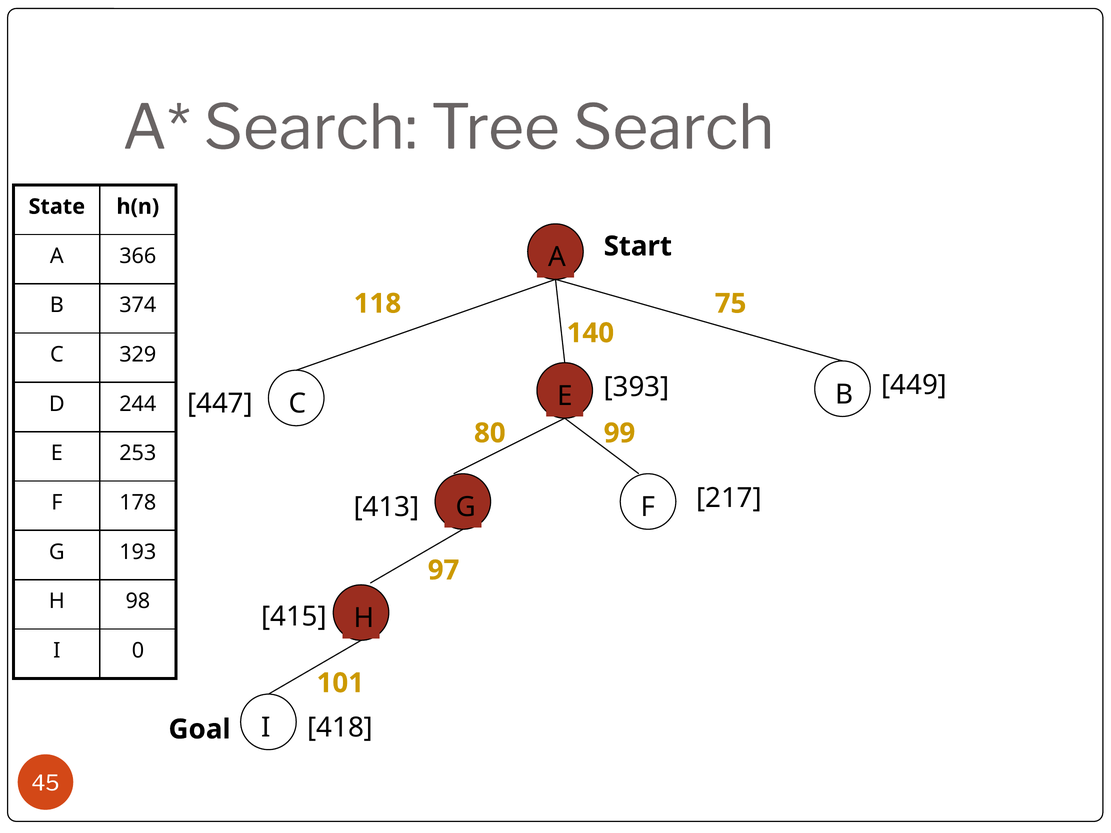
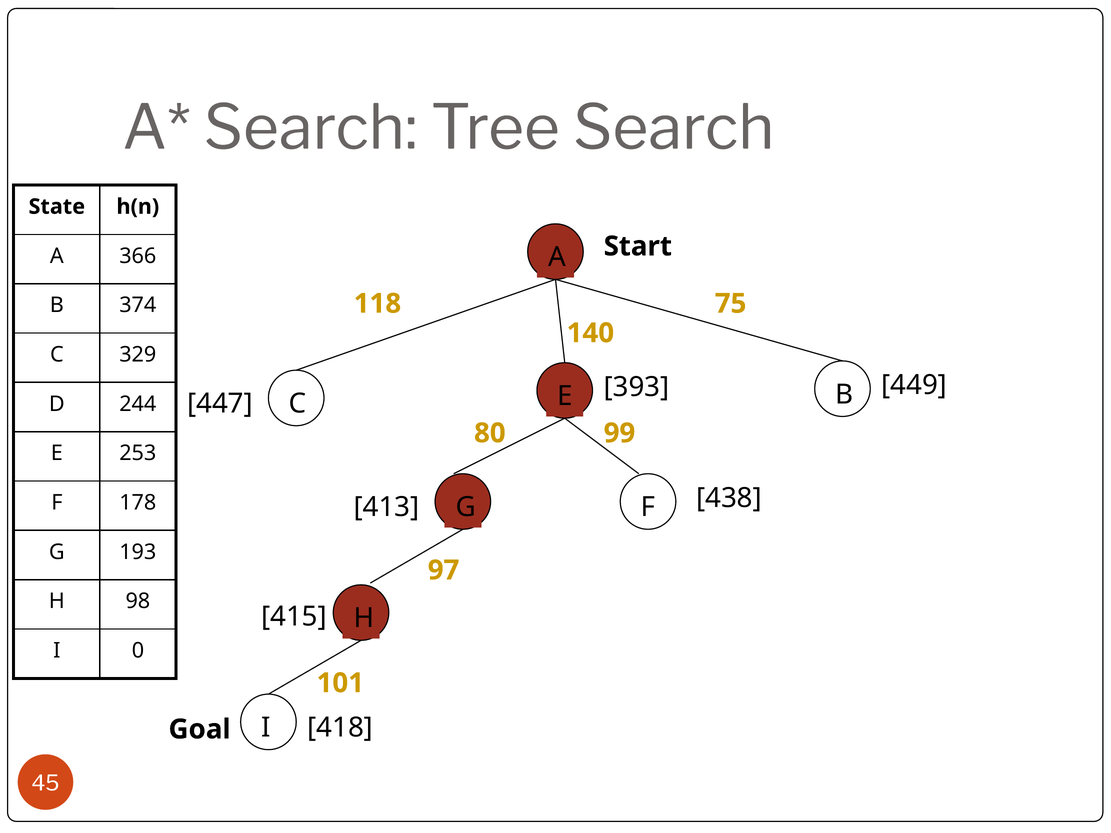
217: 217 -> 438
